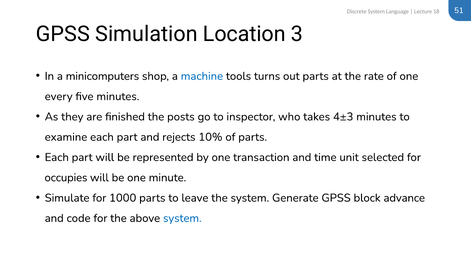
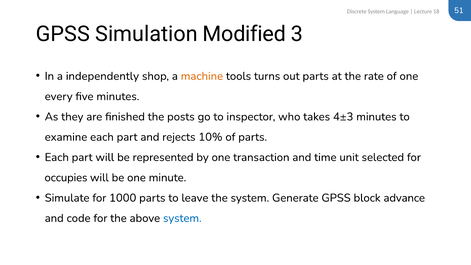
Location: Location -> Modified
minicomputers: minicomputers -> independently
machine colour: blue -> orange
